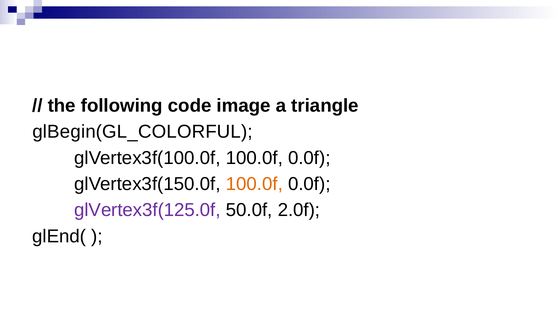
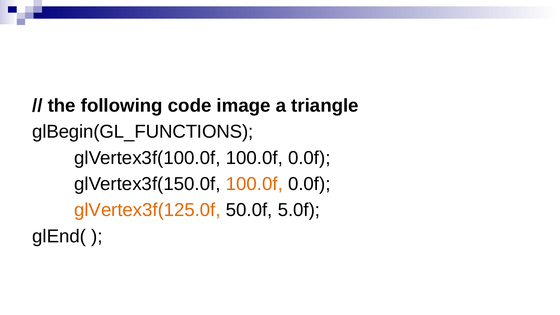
glBegin(GL_COLORFUL: glBegin(GL_COLORFUL -> glBegin(GL_FUNCTIONS
glVertex3f(125.0f colour: purple -> orange
2.0f: 2.0f -> 5.0f
